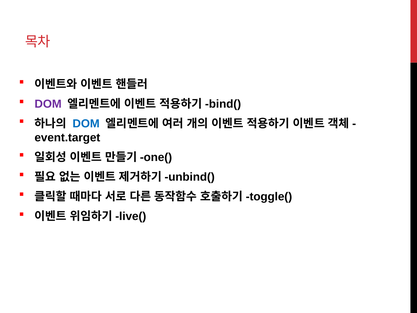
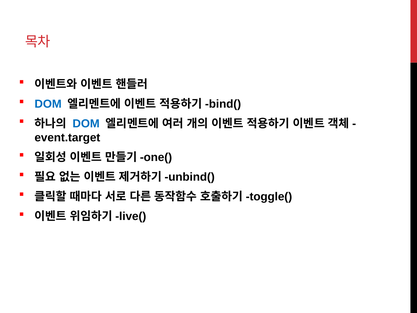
DOM at (48, 104) colour: purple -> blue
